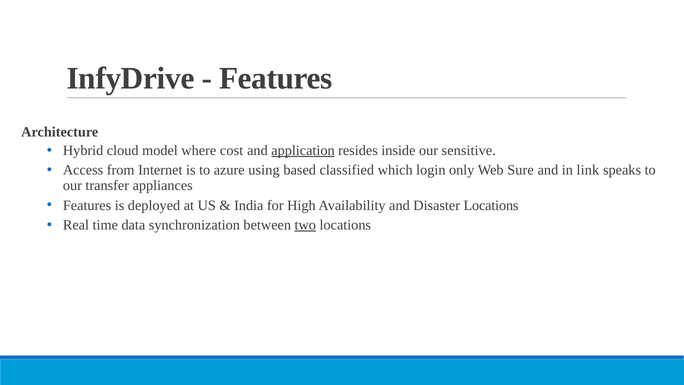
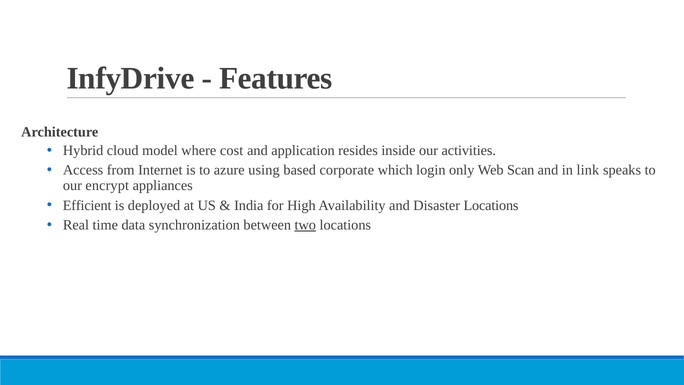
application underline: present -> none
sensitive: sensitive -> activities
classified: classified -> corporate
Sure: Sure -> Scan
transfer: transfer -> encrypt
Features at (87, 205): Features -> Efficient
